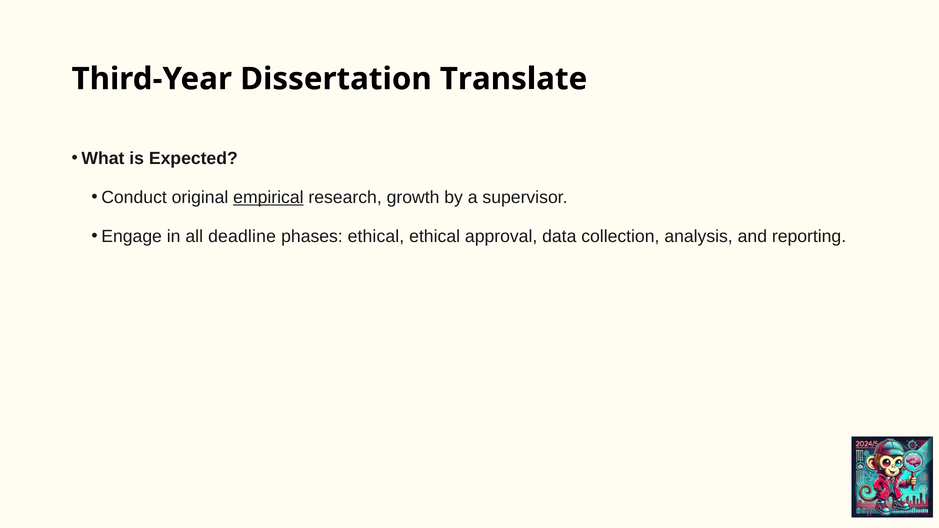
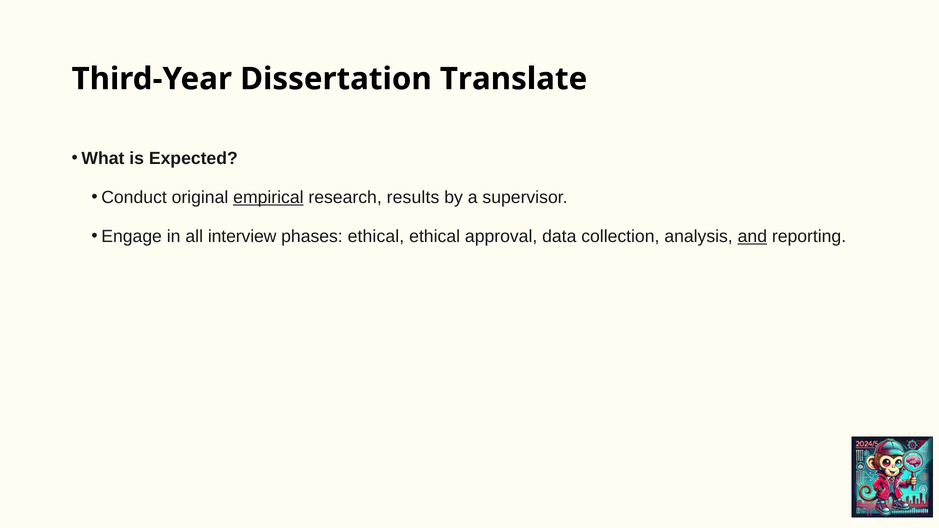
growth: growth -> results
deadline: deadline -> interview
and underline: none -> present
